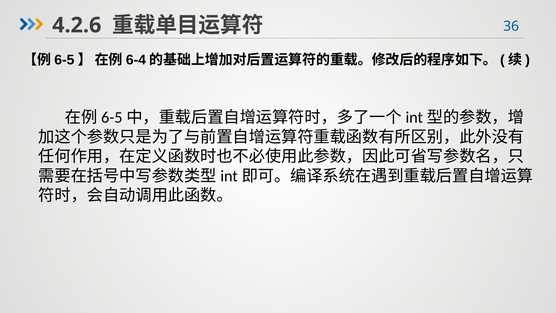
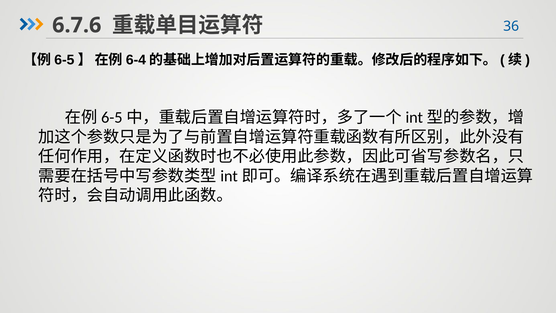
4.2.6: 4.2.6 -> 6.7.6
